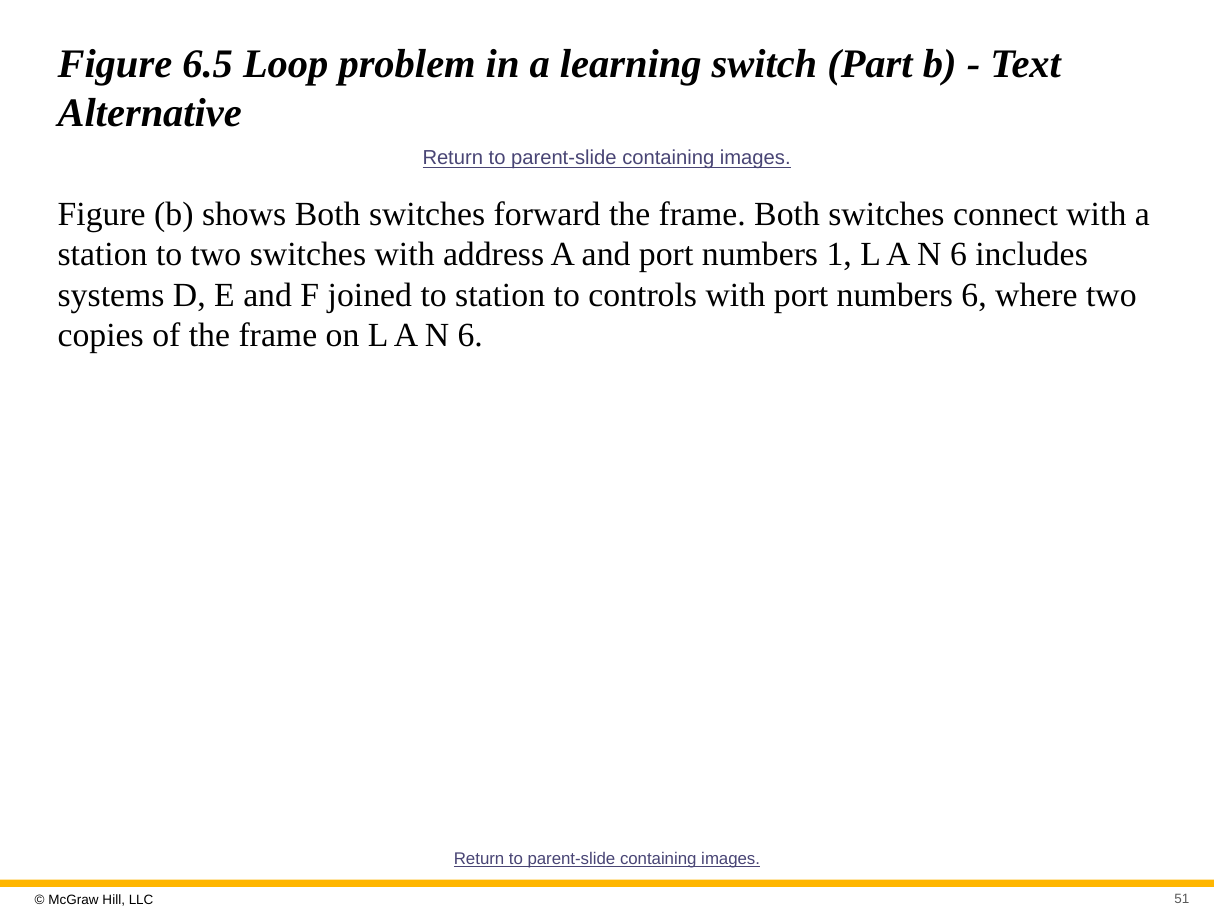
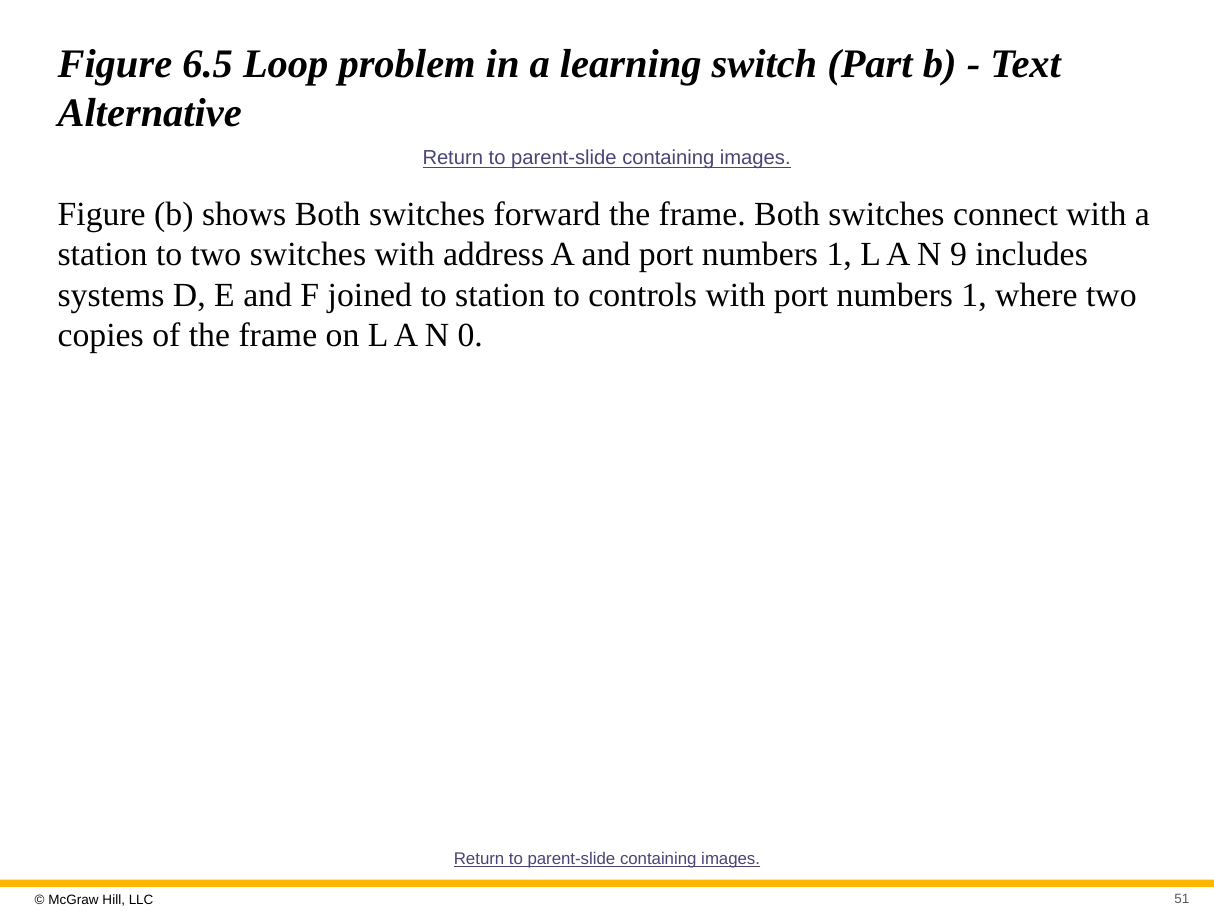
6 at (959, 255): 6 -> 9
with port numbers 6: 6 -> 1
6 at (470, 336): 6 -> 0
